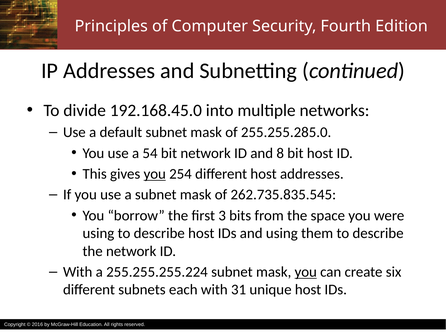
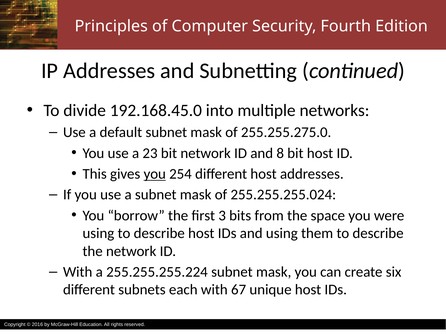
255.255.285.0: 255.255.285.0 -> 255.255.275.0
54: 54 -> 23
262.735.835.545: 262.735.835.545 -> 255.255.255.024
you at (306, 272) underline: present -> none
31: 31 -> 67
